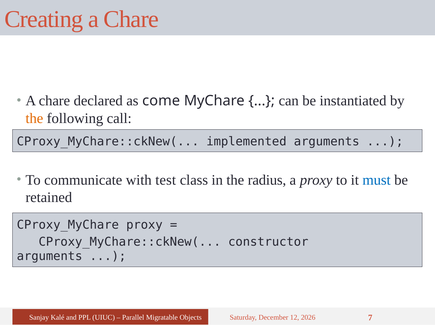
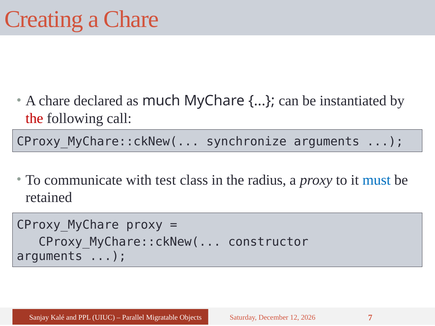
come: come -> much
the at (34, 118) colour: orange -> red
implemented: implemented -> synchronize
